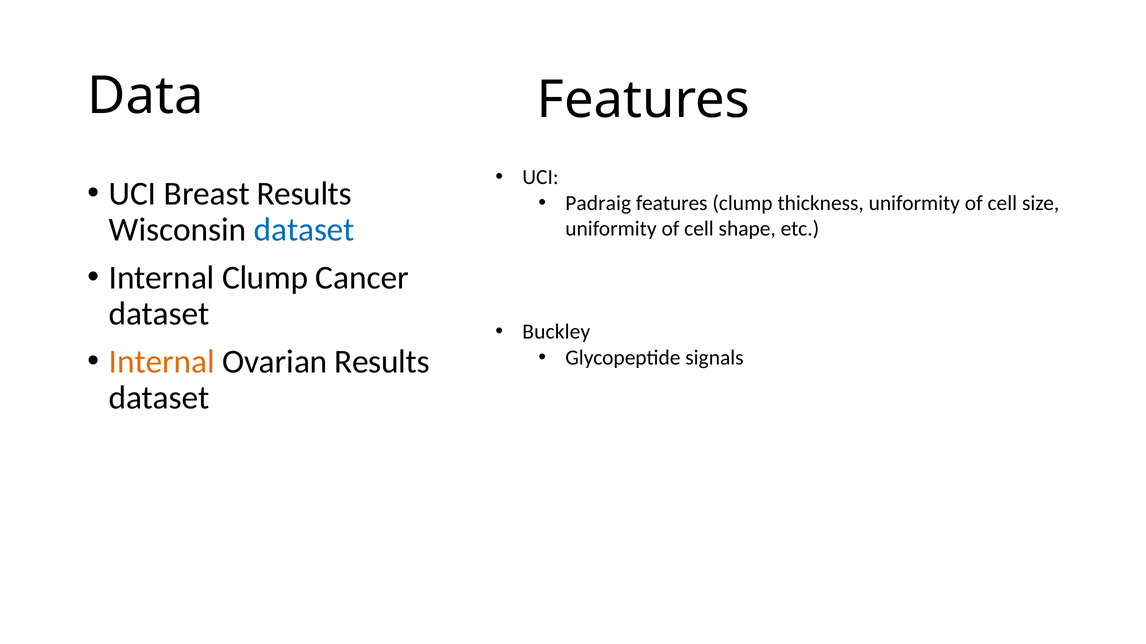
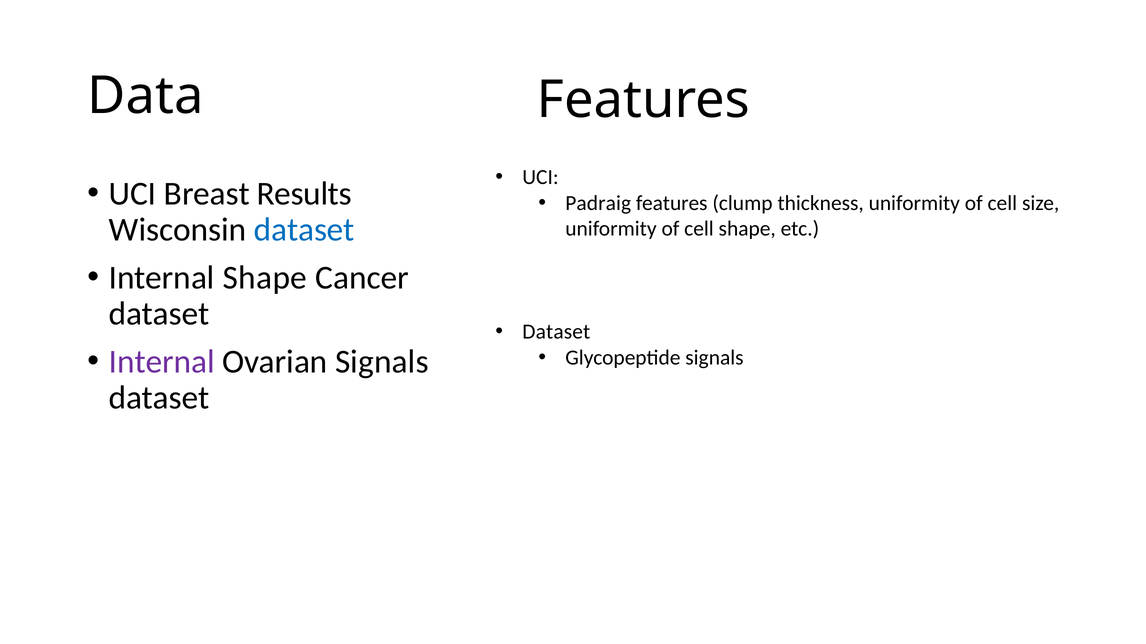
Internal Clump: Clump -> Shape
Buckley at (556, 332): Buckley -> Dataset
Internal at (162, 362) colour: orange -> purple
Ovarian Results: Results -> Signals
